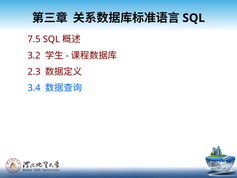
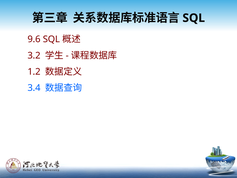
7.5: 7.5 -> 9.6
2.3: 2.3 -> 1.2
